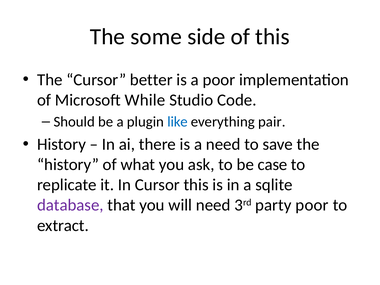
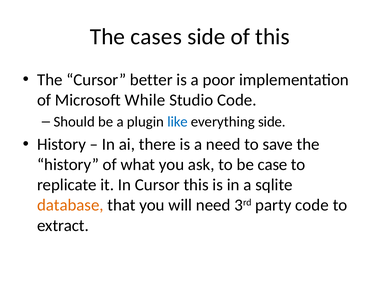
some: some -> cases
everything pair: pair -> side
database colour: purple -> orange
party poor: poor -> code
